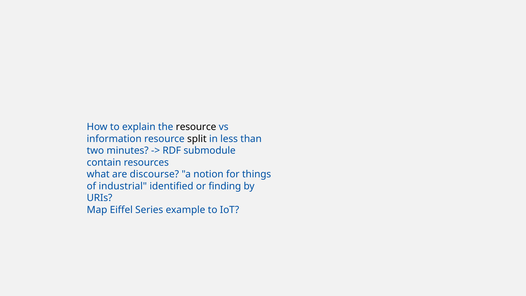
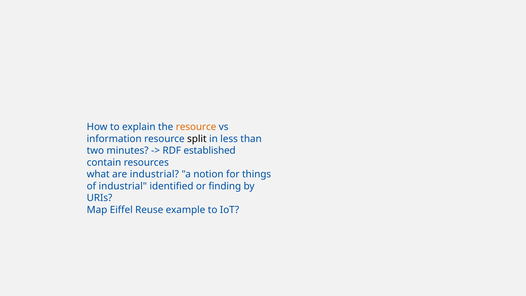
resource at (196, 127) colour: black -> orange
submodule: submodule -> established
are discourse: discourse -> industrial
Series: Series -> Reuse
